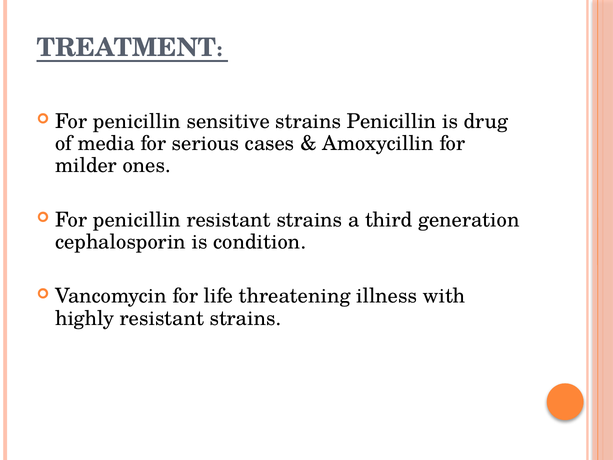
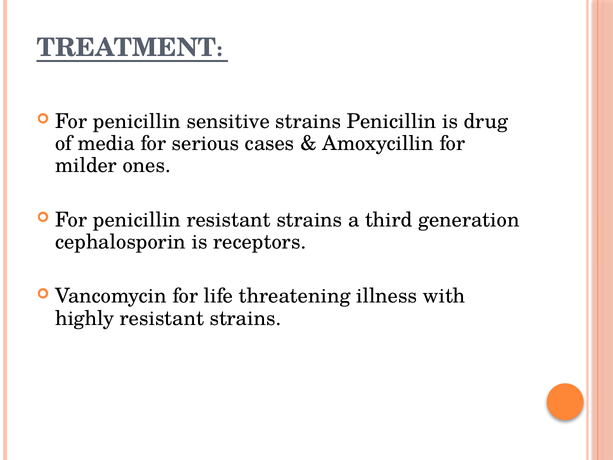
condition: condition -> receptors
